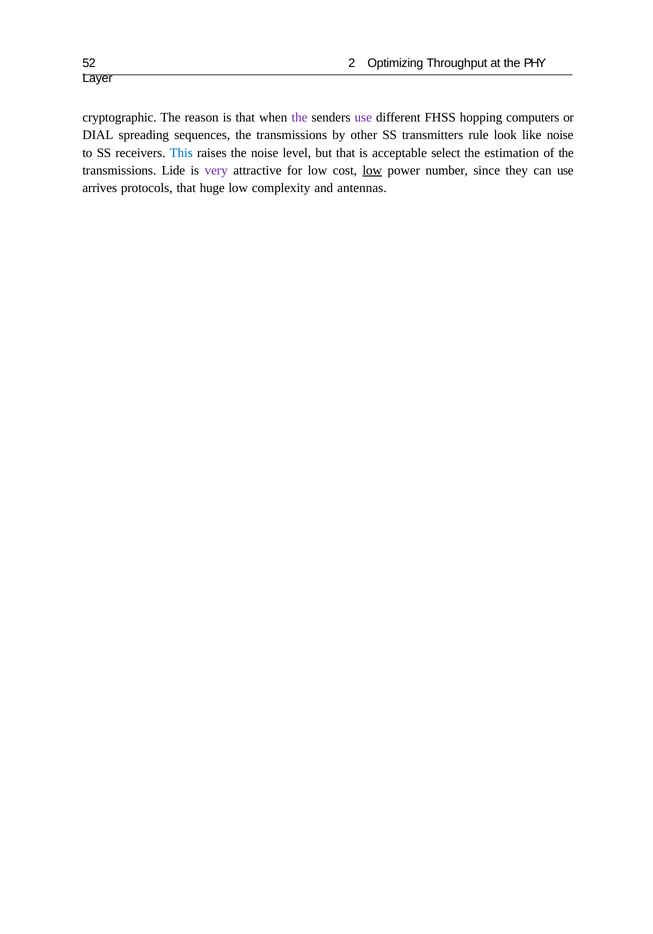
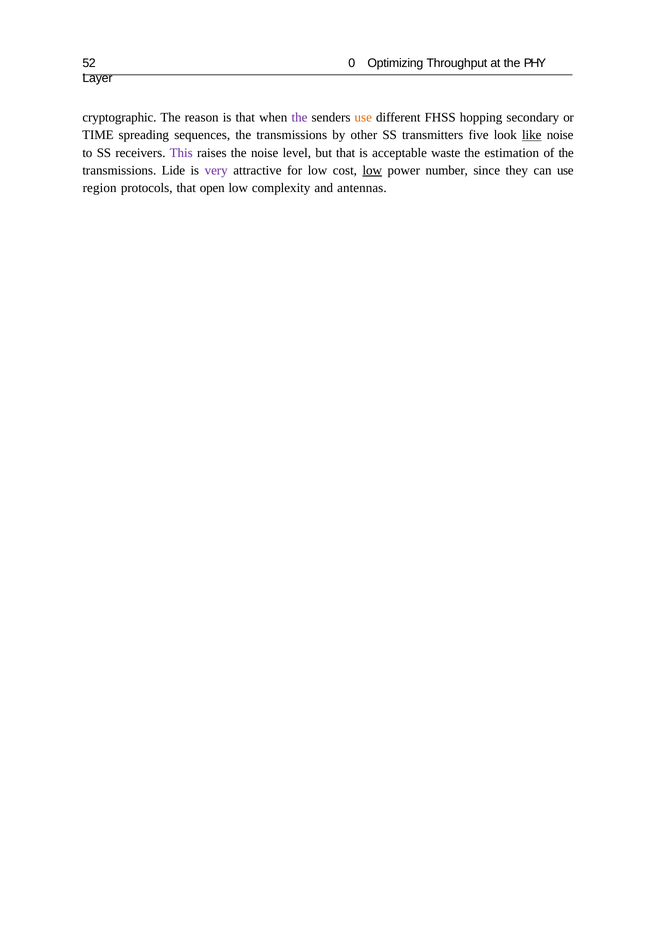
2: 2 -> 0
use at (363, 117) colour: purple -> orange
computers: computers -> secondary
DIAL: DIAL -> TIME
rule: rule -> five
like underline: none -> present
This colour: blue -> purple
select: select -> waste
arrives: arrives -> region
huge: huge -> open
